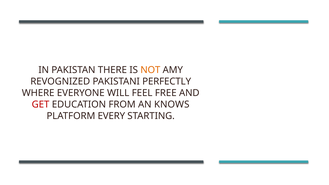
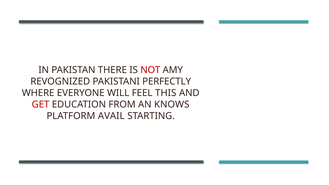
NOT colour: orange -> red
FREE: FREE -> THIS
EVERY: EVERY -> AVAIL
